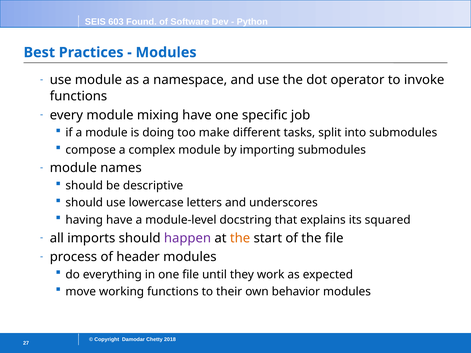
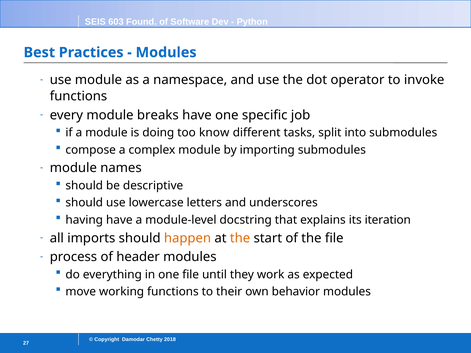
mixing: mixing -> breaks
make: make -> know
squared: squared -> iteration
happen colour: purple -> orange
